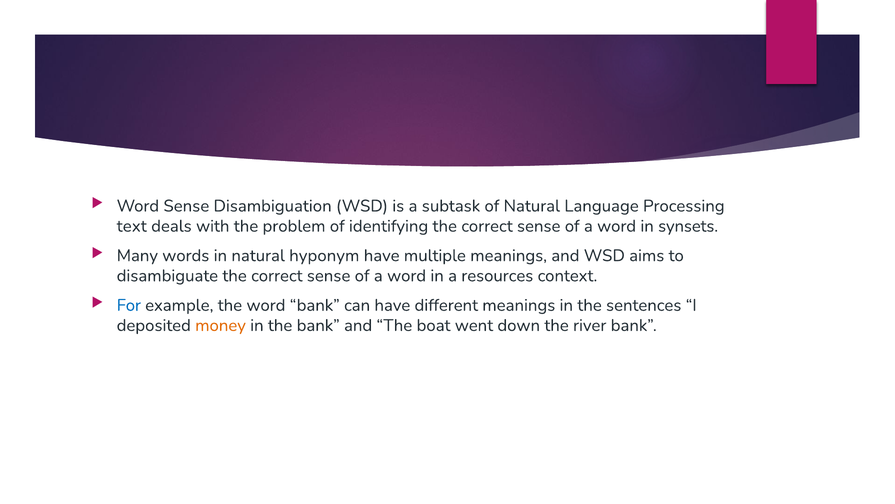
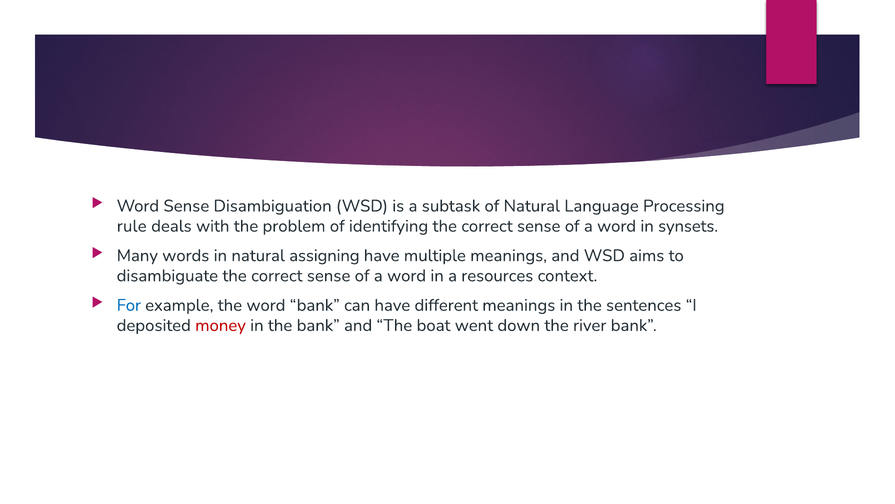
text: text -> rule
hyponym: hyponym -> assigning
money colour: orange -> red
